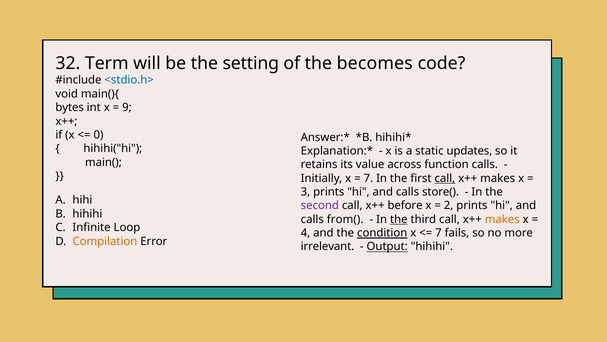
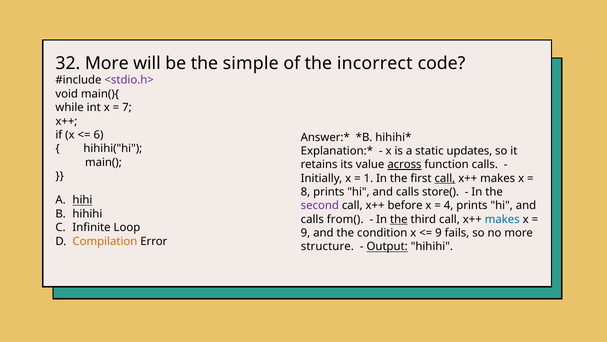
32 Term: Term -> More
setting: setting -> simple
becomes: becomes -> incorrect
<stdio.h> colour: blue -> purple
bytes: bytes -> while
9: 9 -> 7
0: 0 -> 6
across underline: none -> present
7 at (368, 178): 7 -> 1
3: 3 -> 8
hihi underline: none -> present
2: 2 -> 4
makes at (502, 219) colour: orange -> blue
4 at (306, 233): 4 -> 9
condition underline: present -> none
7 at (438, 233): 7 -> 9
irrelevant: irrelevant -> structure
